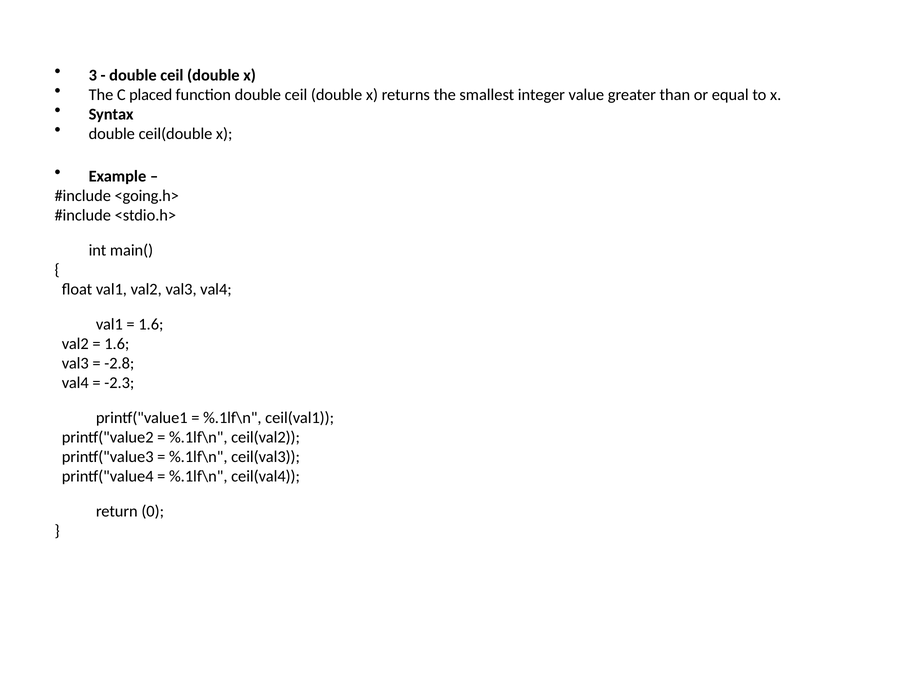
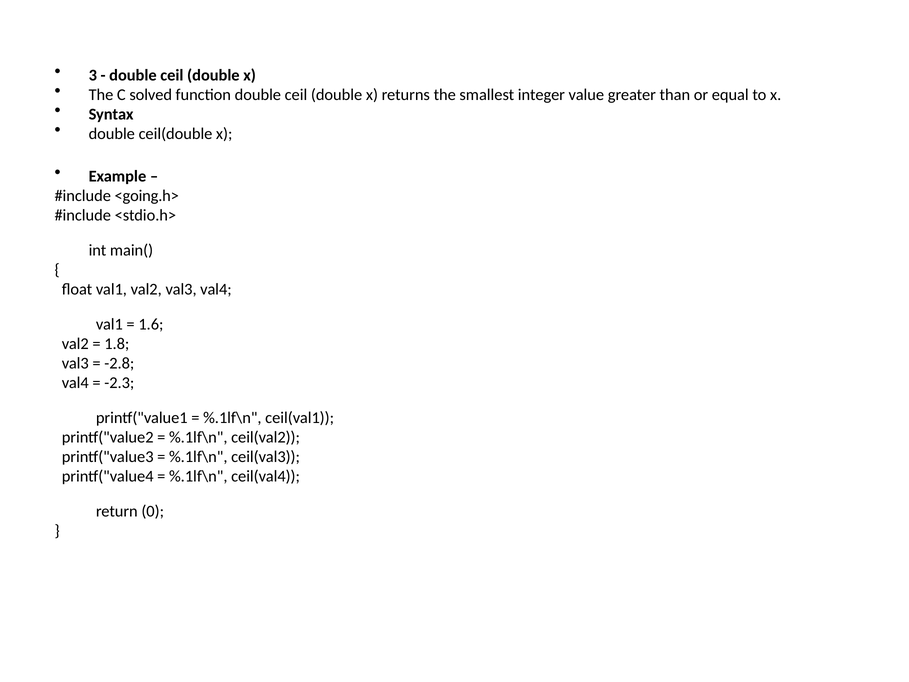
placed: placed -> solved
1.6 at (117, 344): 1.6 -> 1.8
